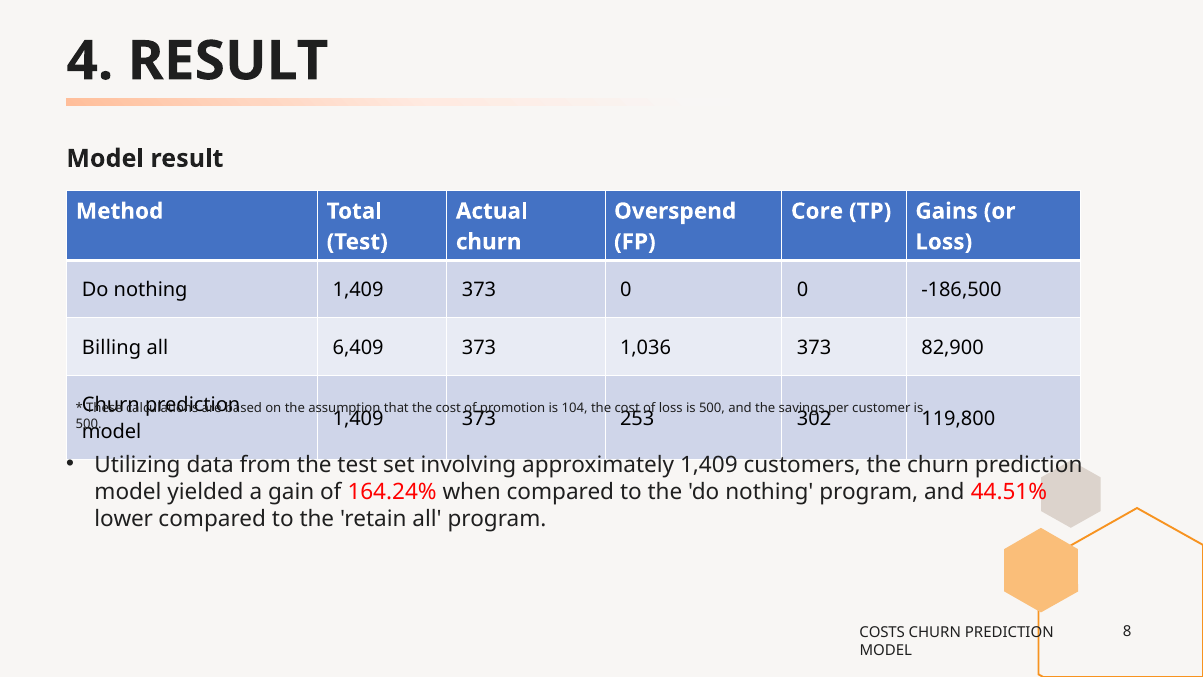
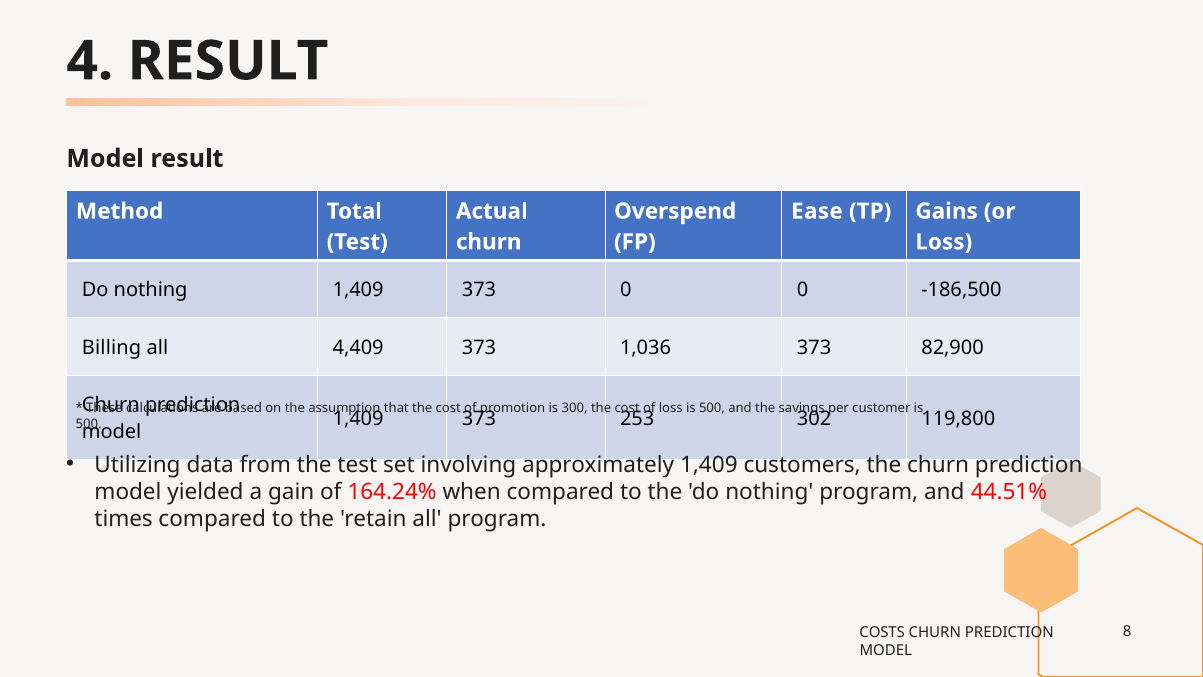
Core: Core -> Ease
6,409: 6,409 -> 4,409
104: 104 -> 300
lower: lower -> times
